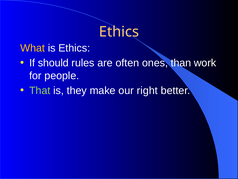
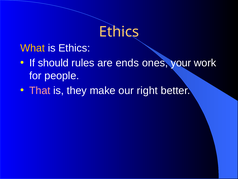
often: often -> ends
than: than -> your
That colour: light green -> pink
